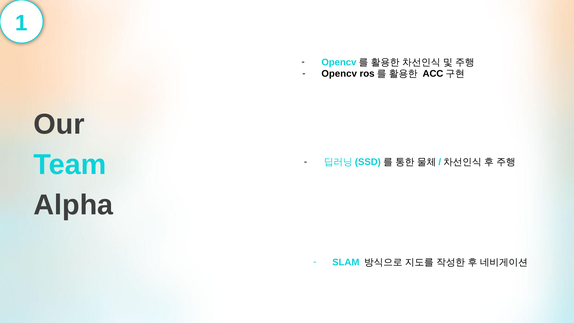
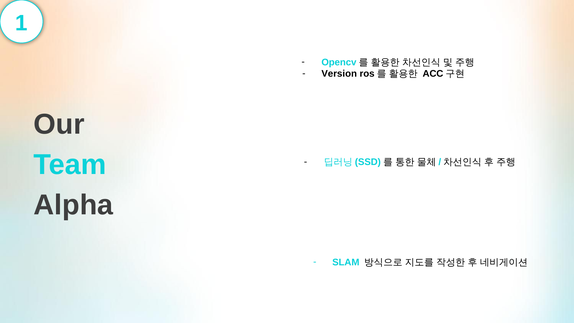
Opencv at (339, 74): Opencv -> Version
